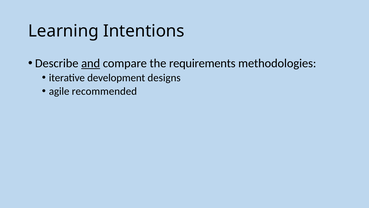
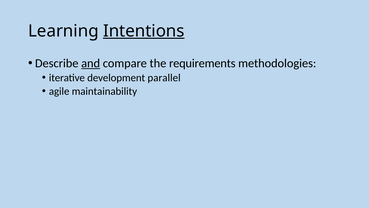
Intentions underline: none -> present
designs: designs -> parallel
recommended: recommended -> maintainability
